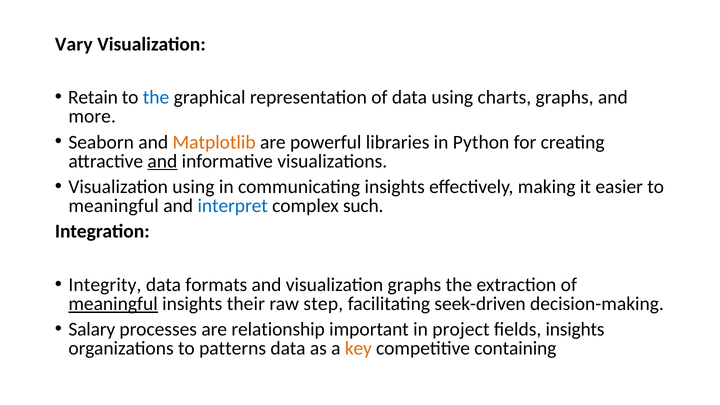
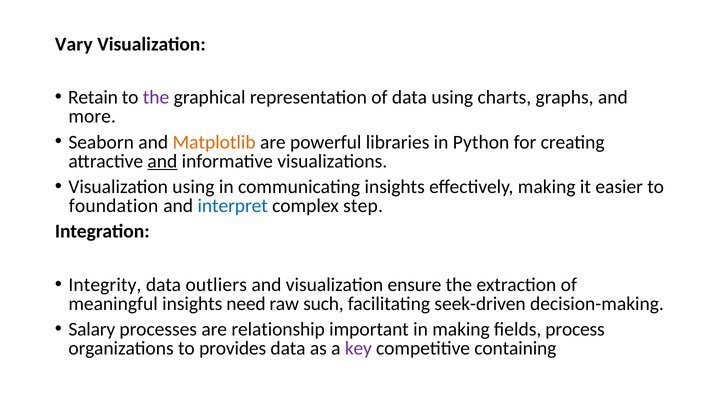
the at (156, 98) colour: blue -> purple
meaningful at (114, 206): meaningful -> foundation
such: such -> step
formats: formats -> outliers
visualization graphs: graphs -> ensure
meaningful at (113, 304) underline: present -> none
their: their -> need
step: step -> such
in project: project -> making
fields insights: insights -> process
patterns: patterns -> provides
key colour: orange -> purple
